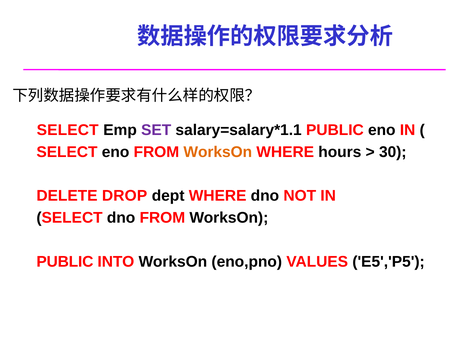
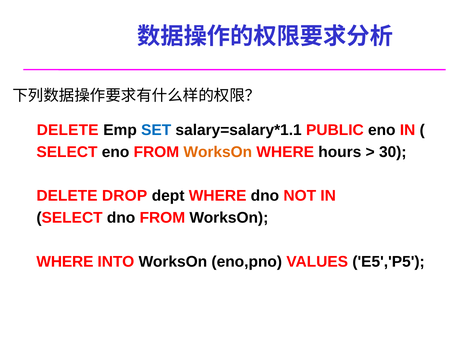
SELECT at (68, 130): SELECT -> DELETE
SET colour: purple -> blue
PUBLIC at (65, 262): PUBLIC -> WHERE
